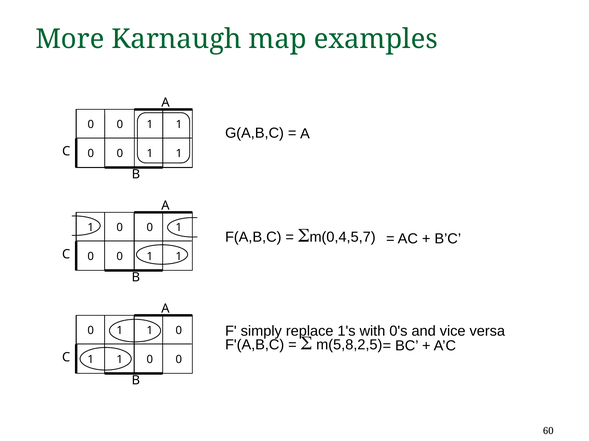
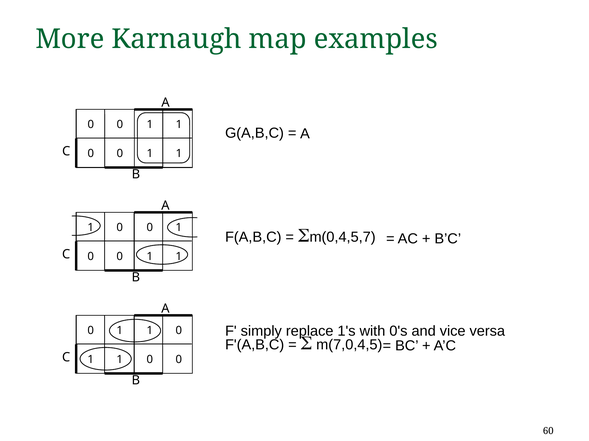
m(5,8,2,5: m(5,8,2,5 -> m(7,0,4,5
